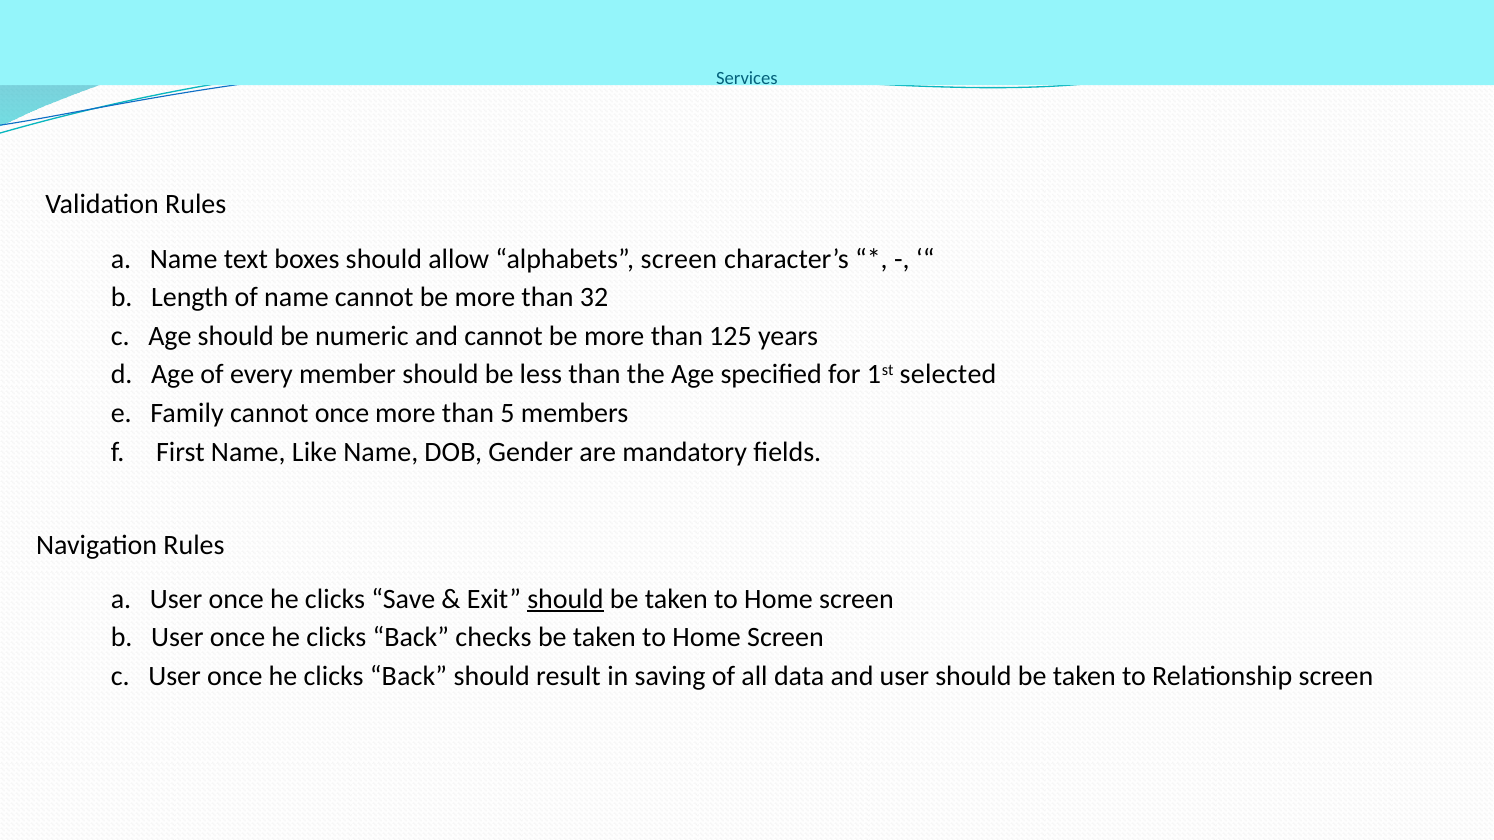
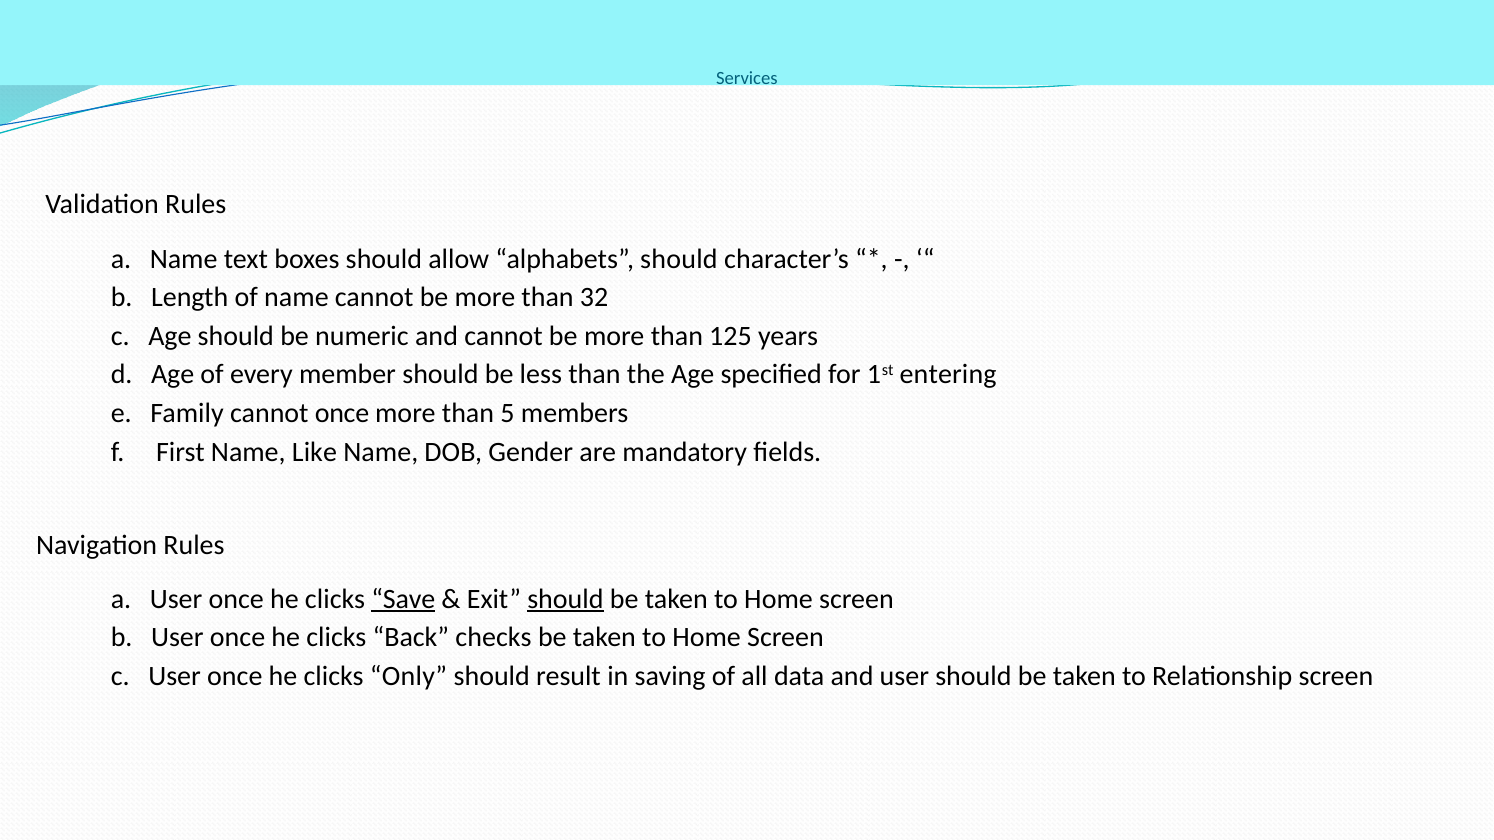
alphabets screen: screen -> should
selected: selected -> entering
Save underline: none -> present
Back at (409, 677): Back -> Only
